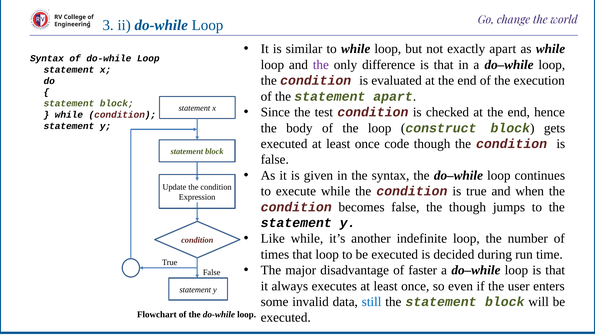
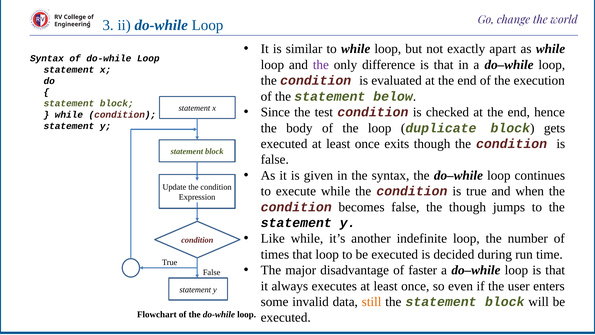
statement apart: apart -> below
construct: construct -> duplicate
code: code -> exits
still colour: blue -> orange
